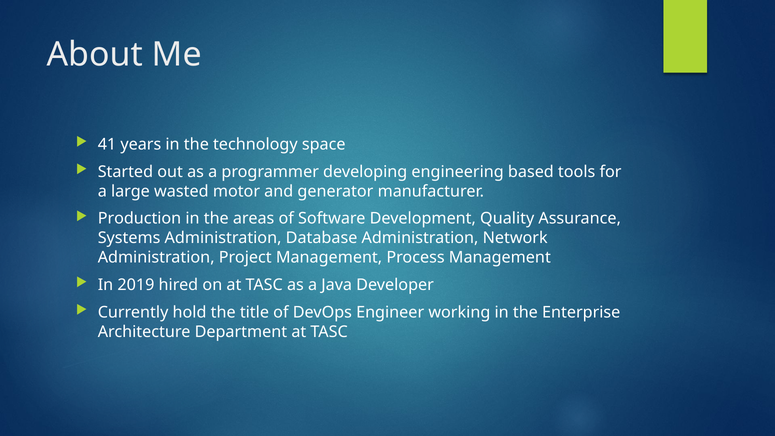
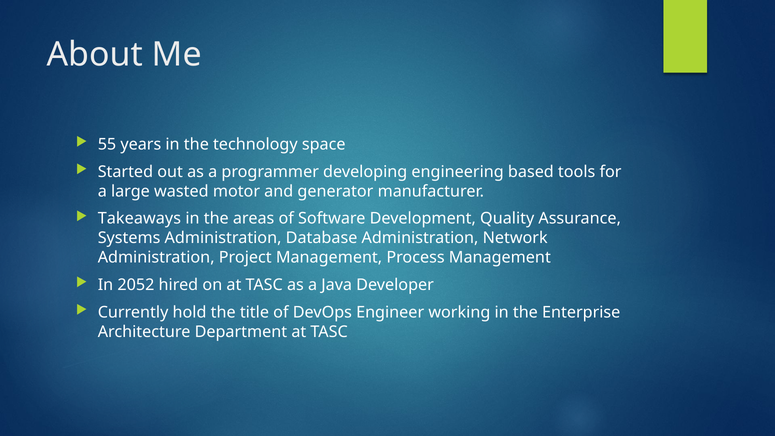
41: 41 -> 55
Production: Production -> Takeaways
2019: 2019 -> 2052
